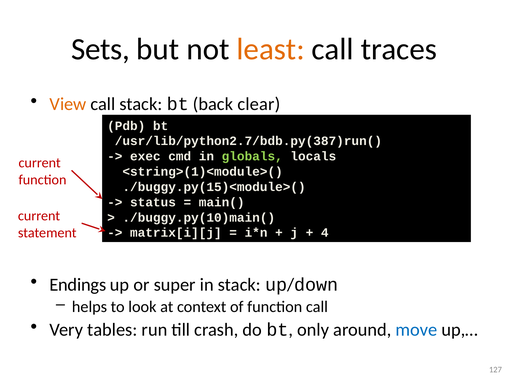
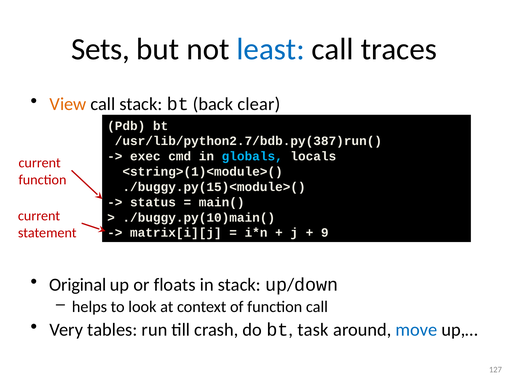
least colour: orange -> blue
globals colour: light green -> light blue
4: 4 -> 9
Endings: Endings -> Original
super: super -> floats
only: only -> task
